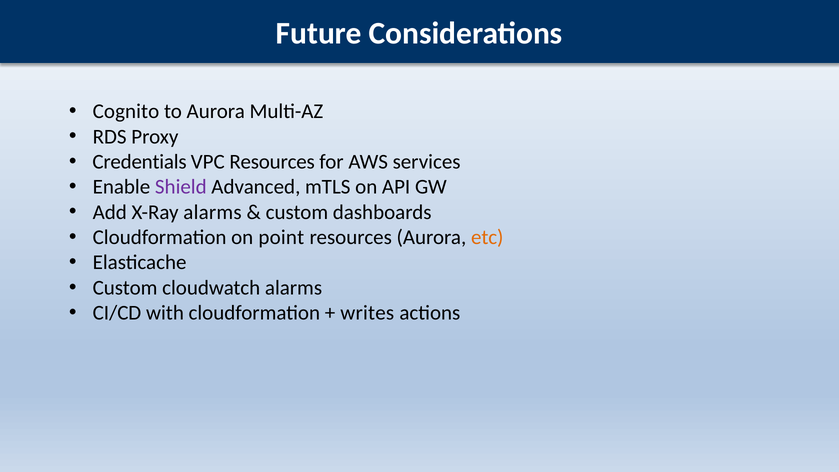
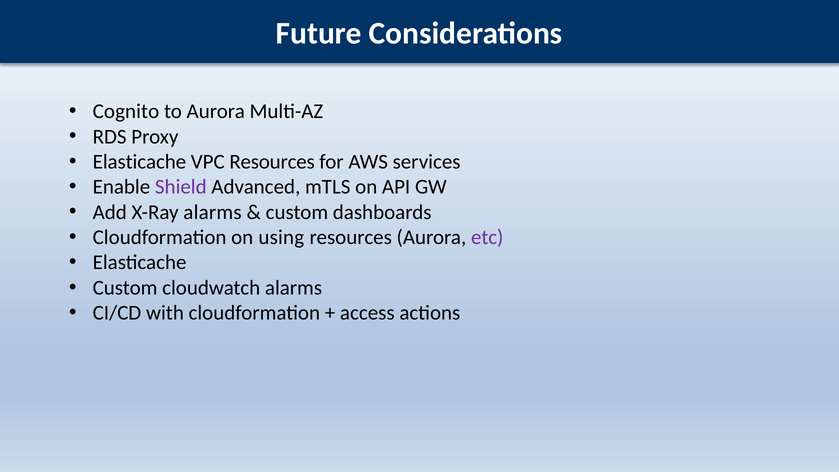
Credentials at (139, 162): Credentials -> Elasticache
point: point -> using
etc colour: orange -> purple
writes: writes -> access
